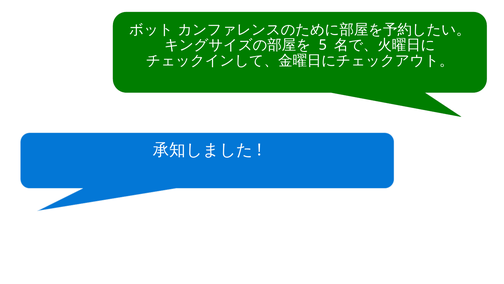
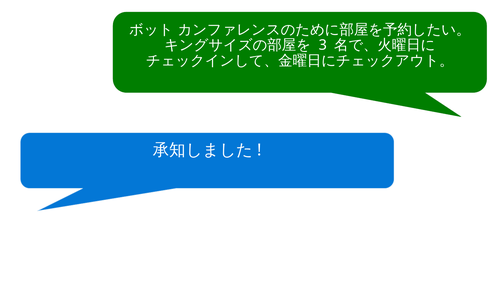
5: 5 -> 3
